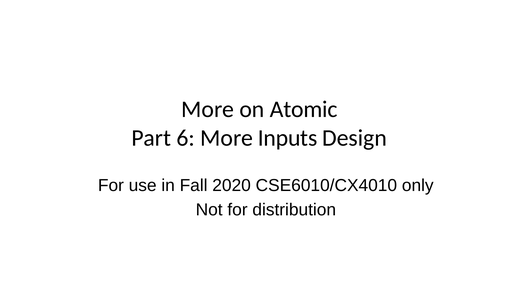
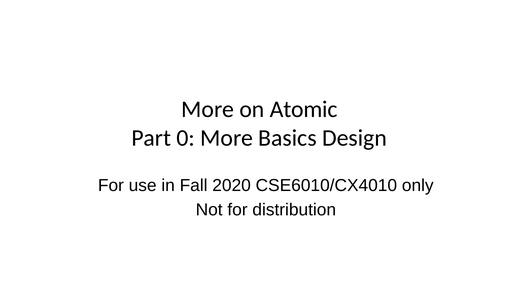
6: 6 -> 0
Inputs: Inputs -> Basics
